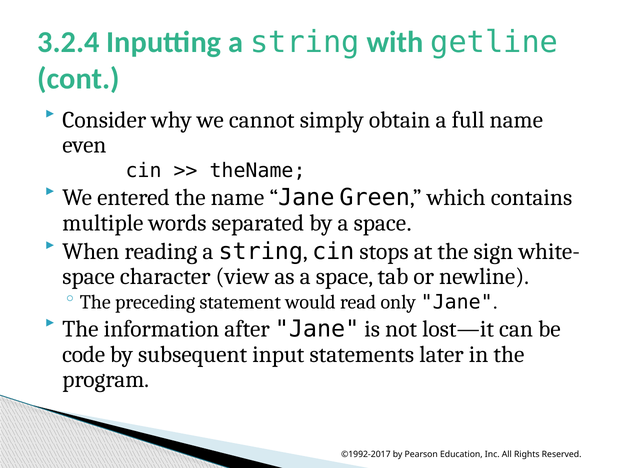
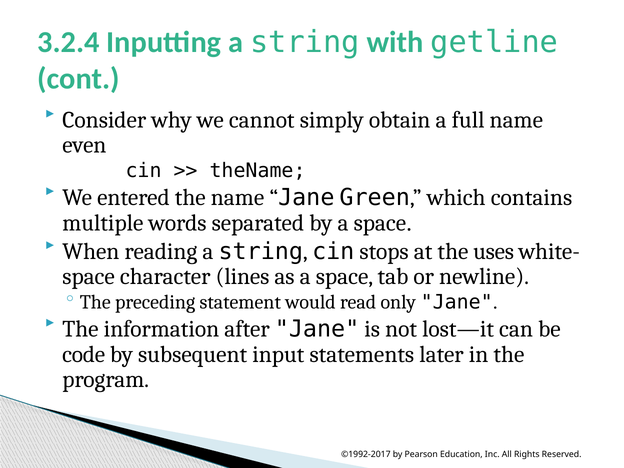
sign: sign -> uses
view: view -> lines
